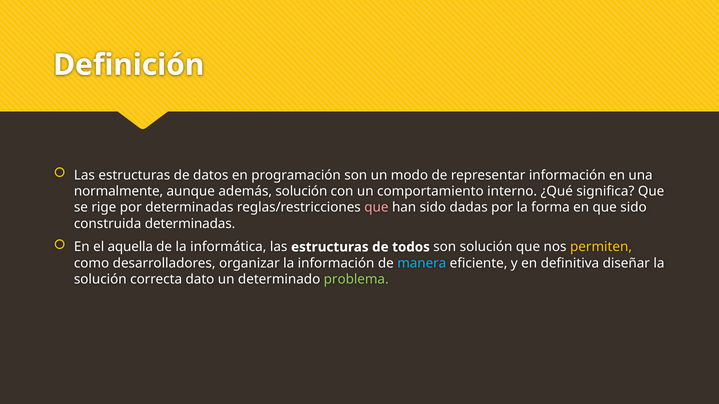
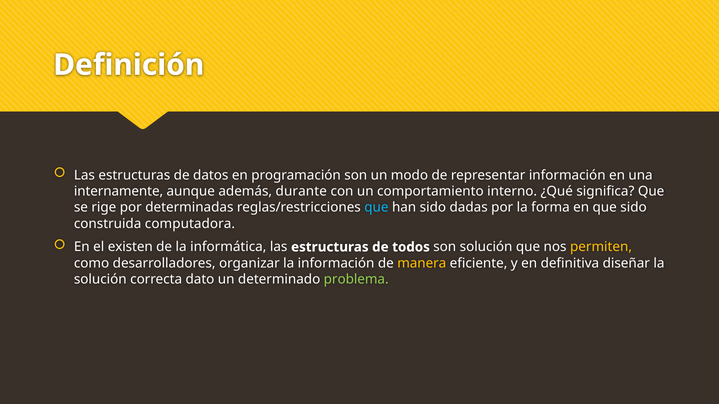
normalmente: normalmente -> internamente
además solución: solución -> durante
que at (376, 208) colour: pink -> light blue
construida determinadas: determinadas -> computadora
aquella: aquella -> existen
manera colour: light blue -> yellow
